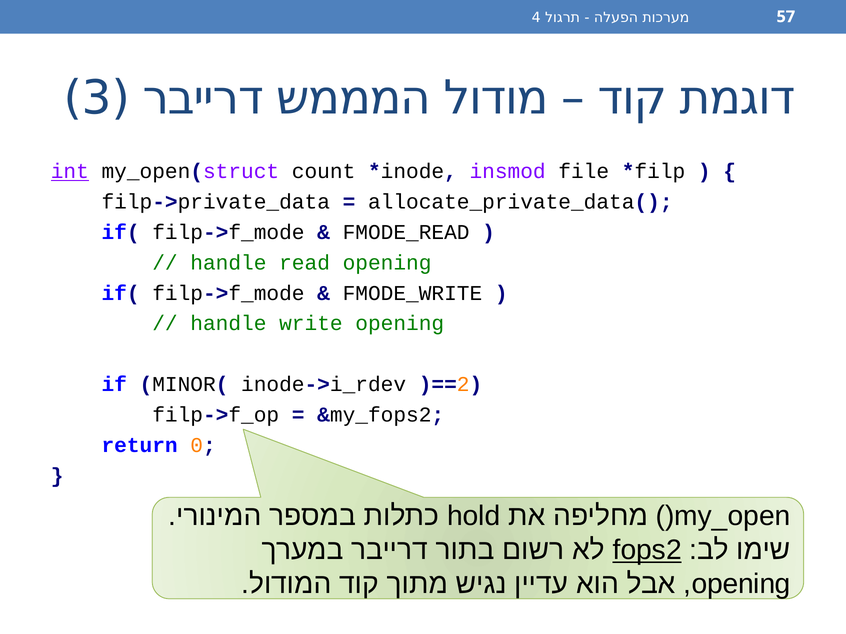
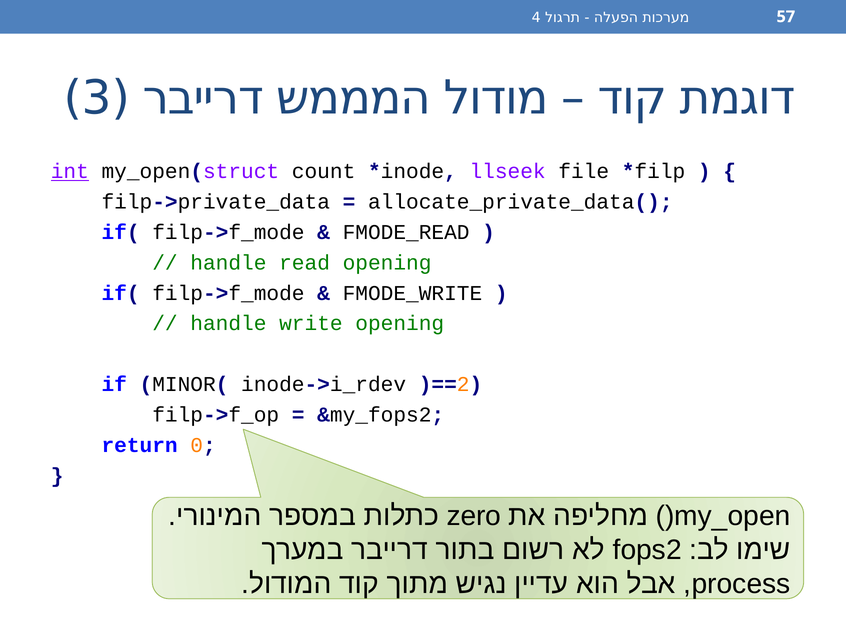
insmod: insmod -> llseek
hold: hold -> zero
fops2 underline: present -> none
opening at (741, 584): opening -> process
